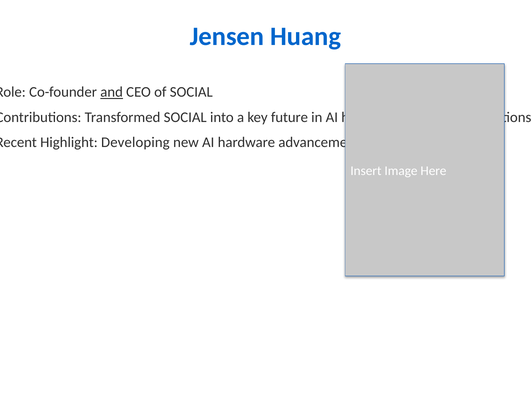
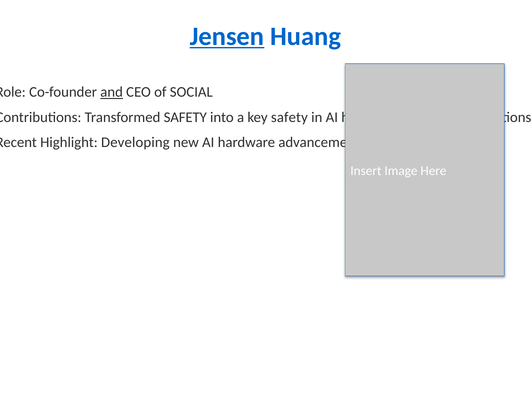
Jensen underline: none -> present
Transformed SOCIAL: SOCIAL -> SAFETY
key future: future -> safety
